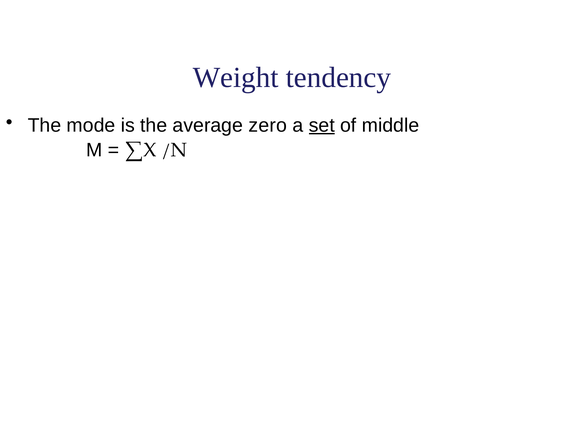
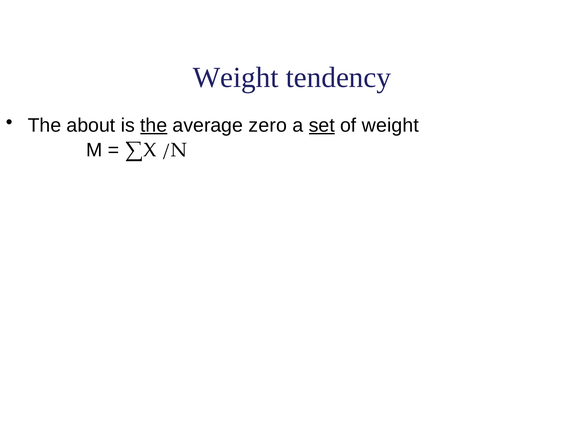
mode: mode -> about
the at (154, 125) underline: none -> present
of middle: middle -> weight
